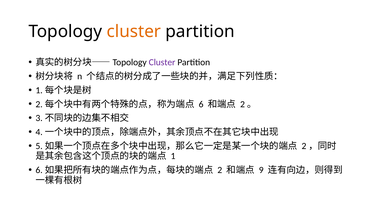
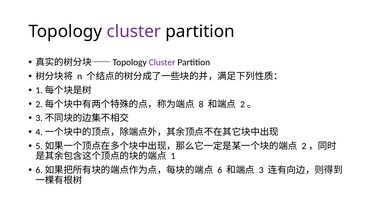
cluster at (134, 31) colour: orange -> purple
6: 6 -> 8
2: 2 -> 6
9: 9 -> 3
